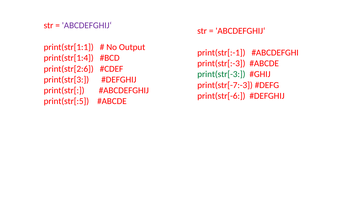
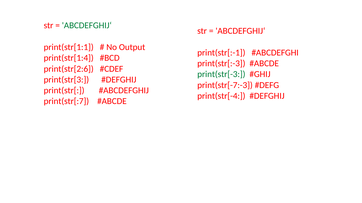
ABCDEFGHIJ‘ at (87, 26) colour: purple -> green
print(str[-6: print(str[-6 -> print(str[-4
print(str[:5: print(str[:5 -> print(str[:7
